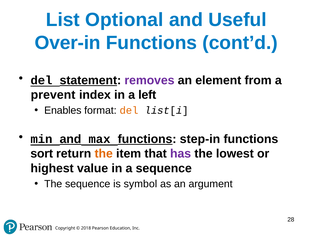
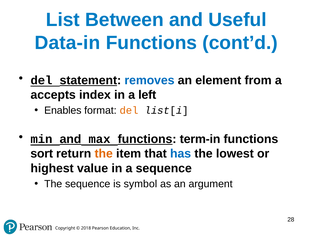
Optional: Optional -> Between
Over-in: Over-in -> Data-in
removes colour: purple -> blue
prevent: prevent -> accepts
step-in: step-in -> term-in
has colour: purple -> blue
